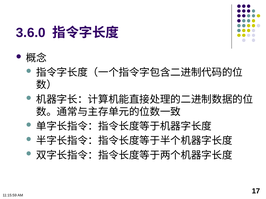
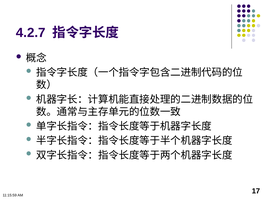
3.6.0: 3.6.0 -> 4.2.7
